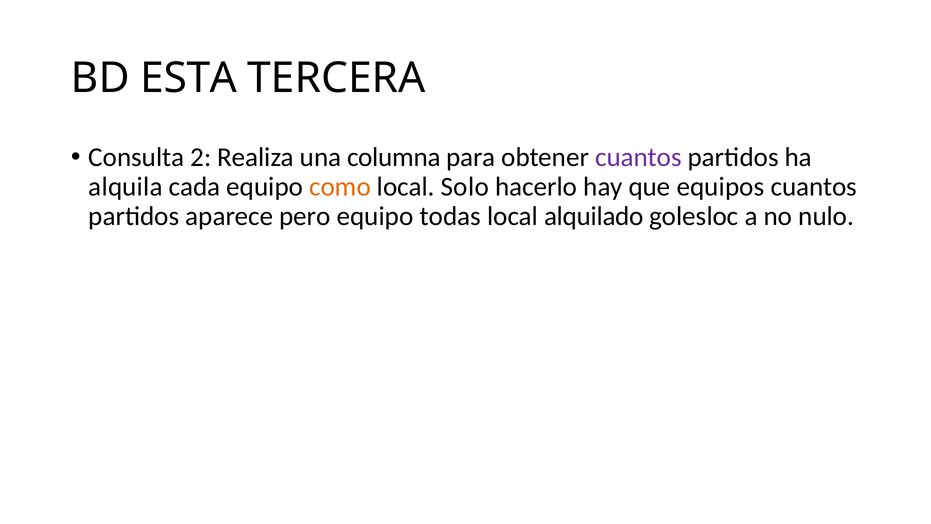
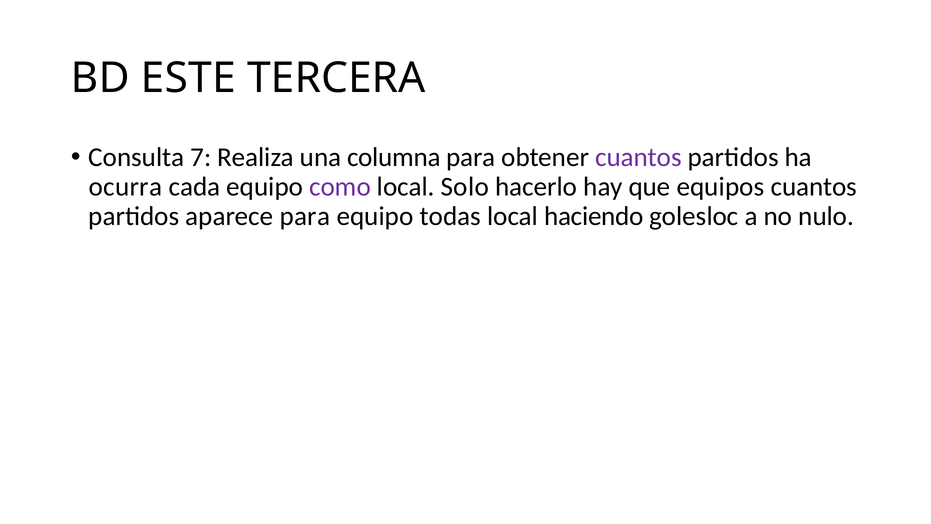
ESTA: ESTA -> ESTE
2: 2 -> 7
alquila: alquila -> ocurra
como colour: orange -> purple
aparece pero: pero -> para
alquilado: alquilado -> haciendo
